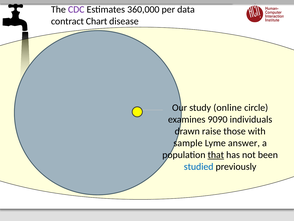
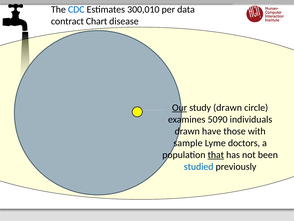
CDC colour: purple -> blue
360,000: 360,000 -> 300,010
Our underline: none -> present
study online: online -> drawn
9090: 9090 -> 5090
raise: raise -> have
answer: answer -> doctors
